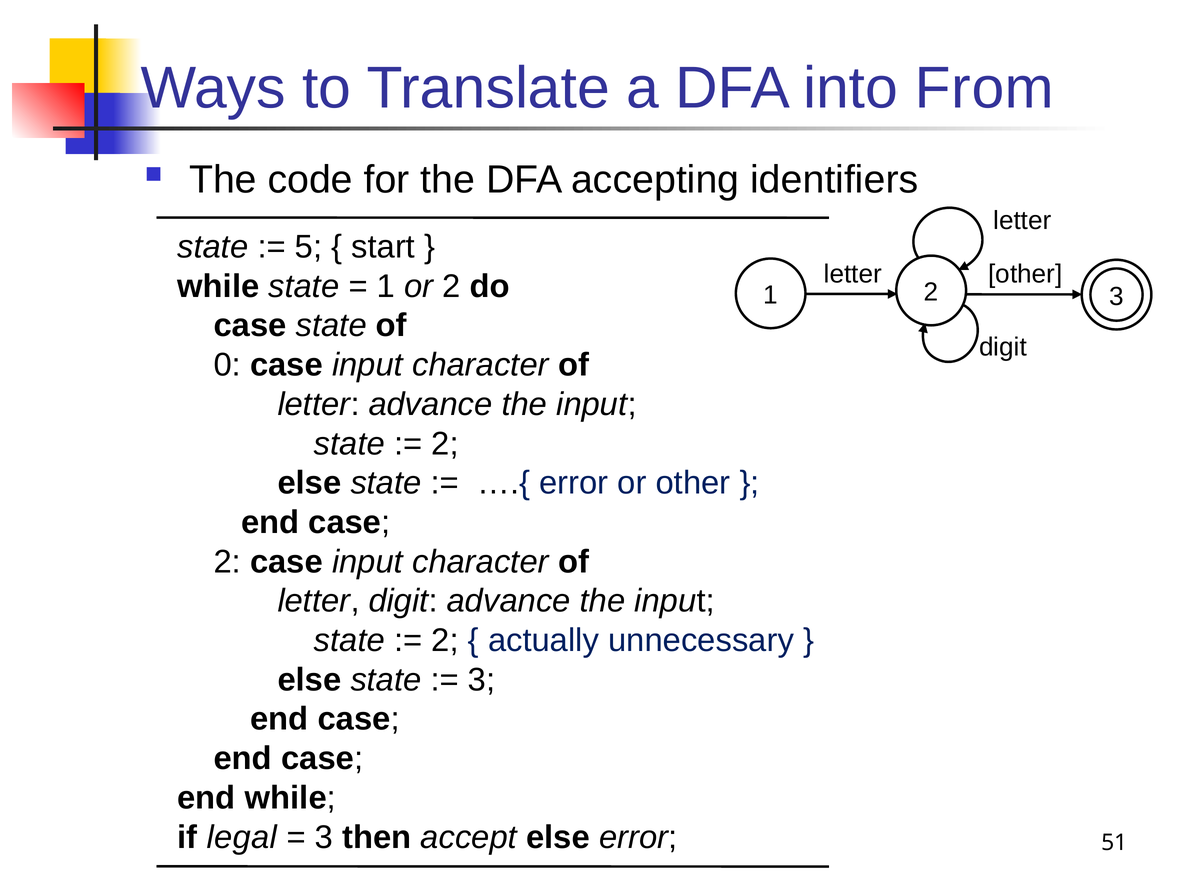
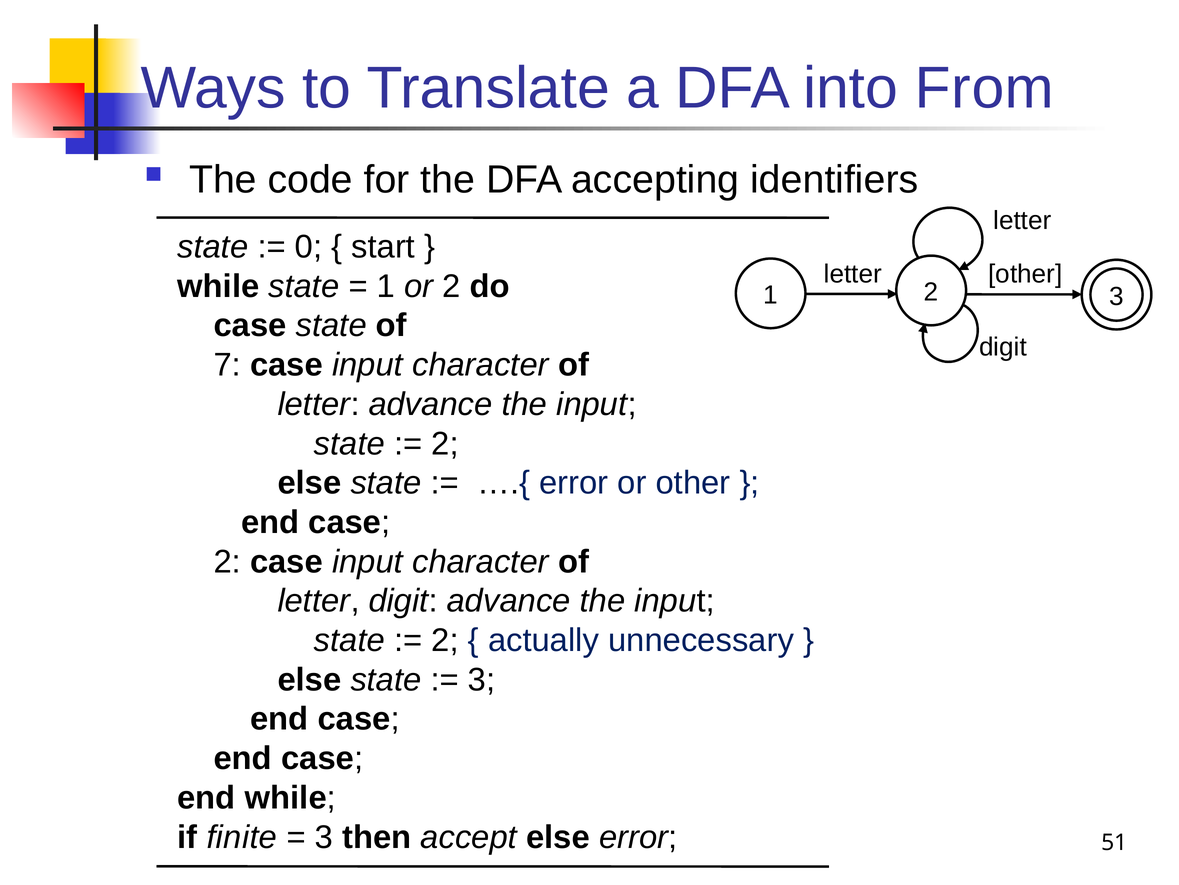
5: 5 -> 0
0: 0 -> 7
legal: legal -> finite
